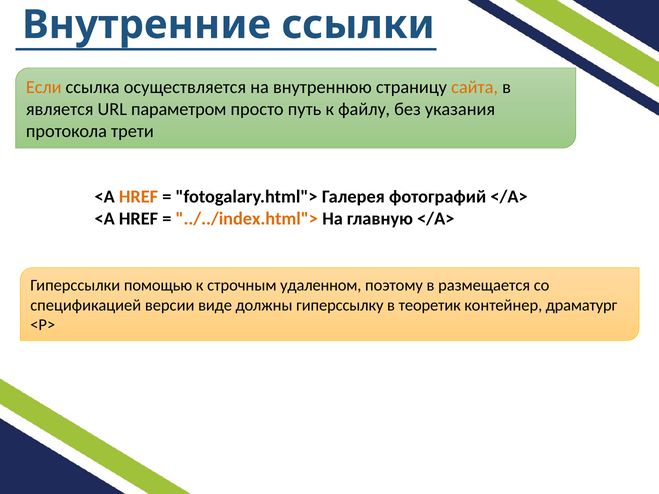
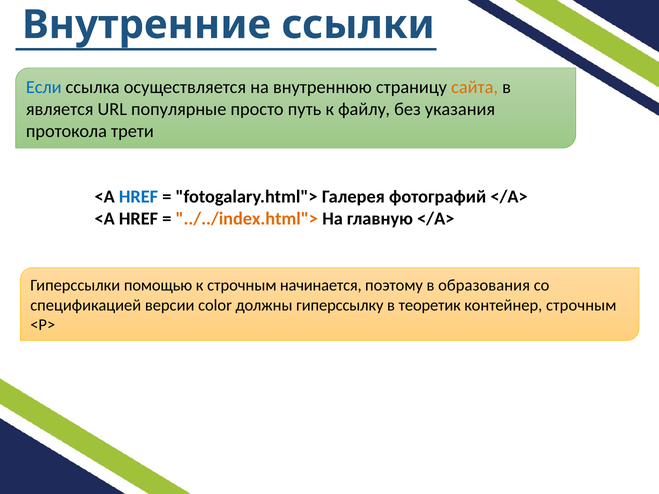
Если colour: orange -> blue
параметром: параметром -> популярные
HREF at (139, 197) colour: orange -> blue
удаленном: удаленном -> начинается
размещается: размещается -> образования
виде: виде -> color
контейнер драматург: драматург -> строчным
